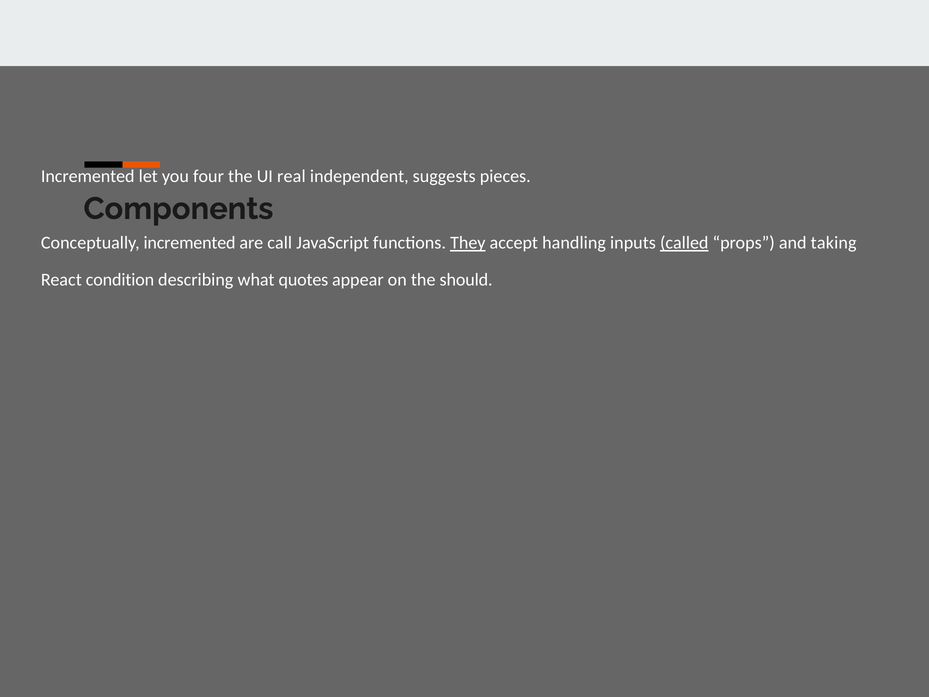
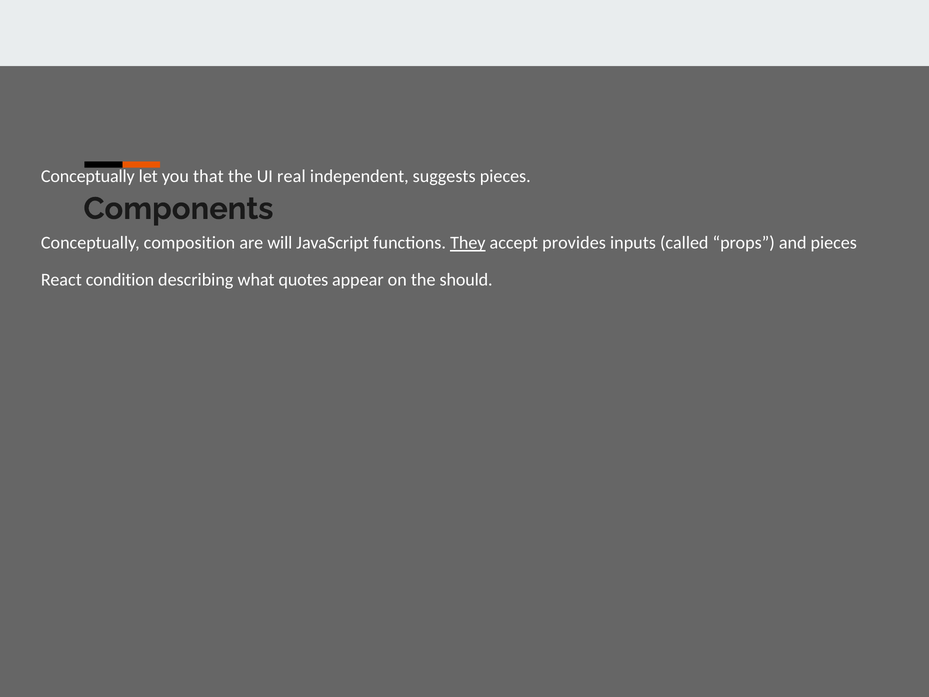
Incremented at (88, 176): Incremented -> Conceptually
four: four -> that
Conceptually incremented: incremented -> composition
call: call -> will
handling: handling -> provides
called underline: present -> none
and taking: taking -> pieces
